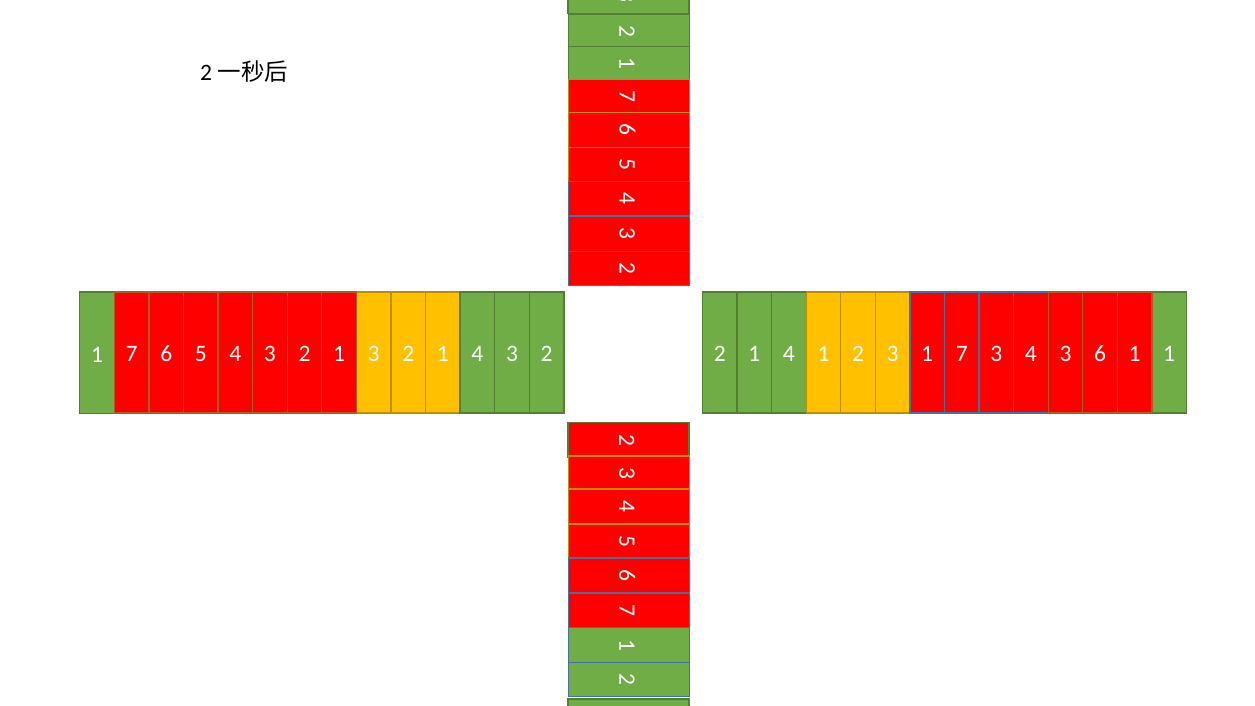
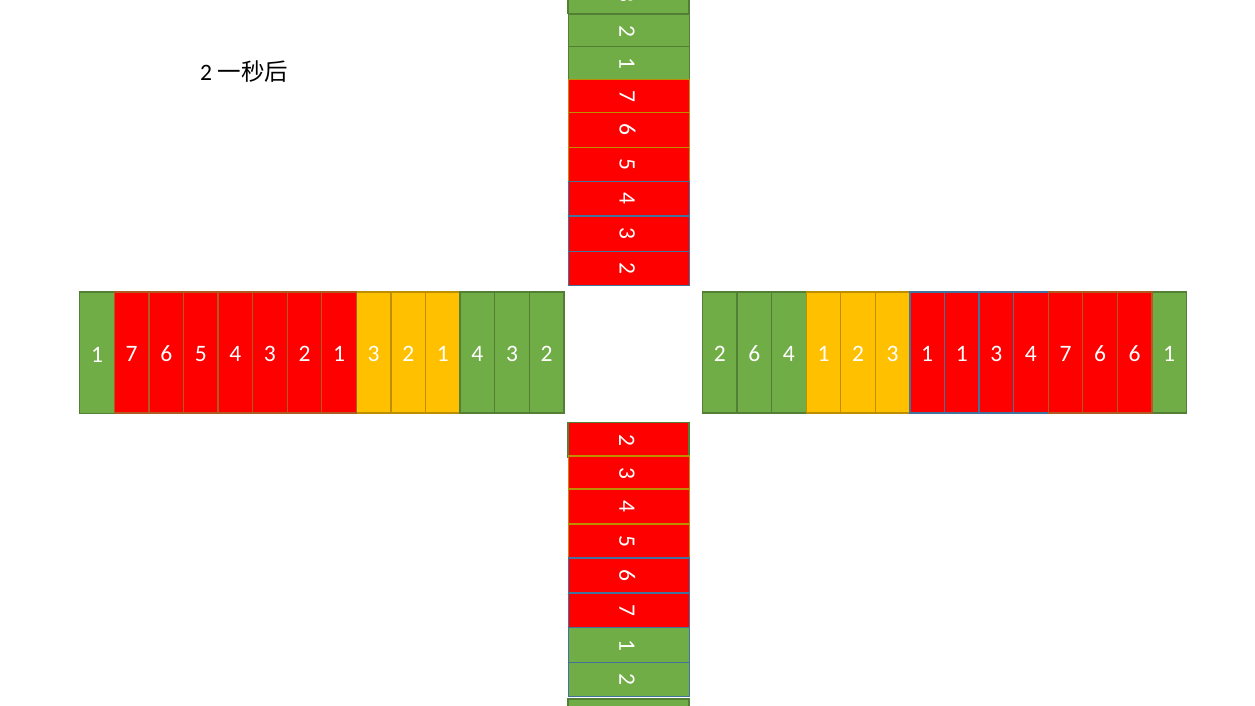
1 at (754, 354): 1 -> 6
1 1 7: 7 -> 1
5 3: 3 -> 7
6 1: 1 -> 6
